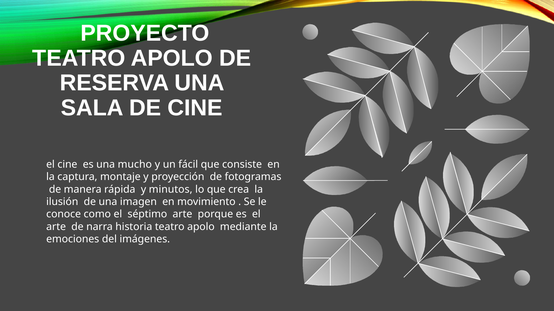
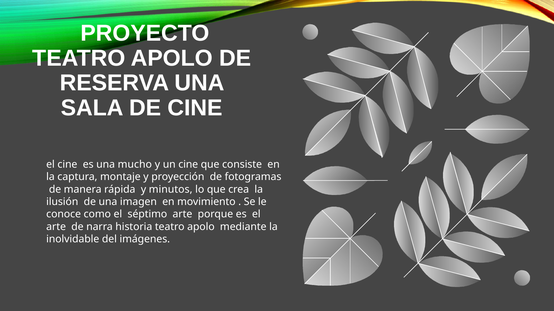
un fácil: fácil -> cine
emociones: emociones -> inolvidable
